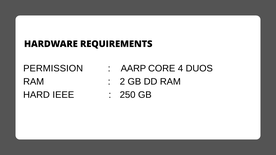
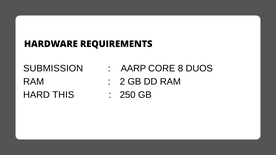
PERMISSION: PERMISSION -> SUBMISSION
4: 4 -> 8
IEEE: IEEE -> THIS
